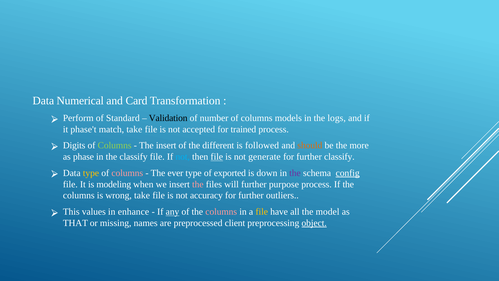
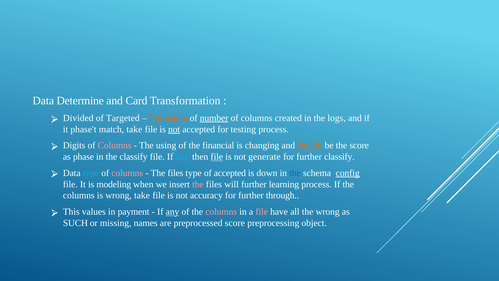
Numerical: Numerical -> Determine
Perform: Perform -> Divided
Standard: Standard -> Targeted
Validation colour: black -> orange
number underline: none -> present
models: models -> created
not at (174, 129) underline: none -> present
trained: trained -> testing
Columns at (115, 145) colour: light green -> pink
The insert: insert -> using
different: different -> financial
followed: followed -> changing
the more: more -> score
type at (91, 173) colour: yellow -> light blue
ever at (175, 173): ever -> files
of exported: exported -> accepted
the at (295, 173) colour: purple -> blue
purpose: purpose -> learning
outliers: outliers -> through
enhance: enhance -> payment
file at (262, 212) colour: yellow -> pink
the model: model -> wrong
THAT: THAT -> SUCH
preprocessed client: client -> score
object underline: present -> none
